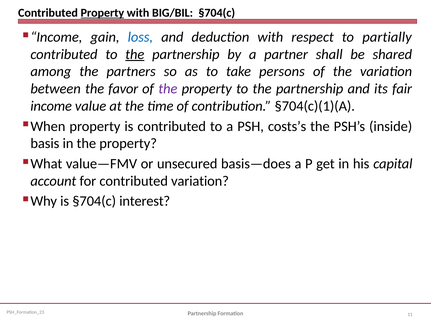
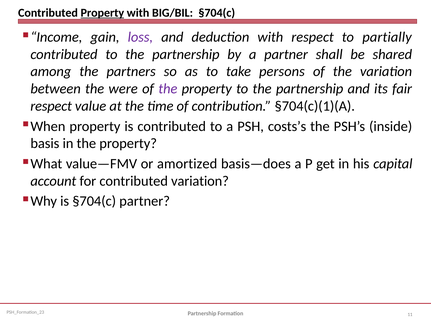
loss colour: blue -> purple
the at (135, 54) underline: present -> none
favor: favor -> were
income at (51, 106): income -> respect
unsecured: unsecured -> amortized
§704(c interest: interest -> partner
